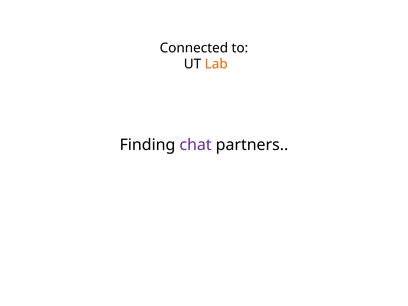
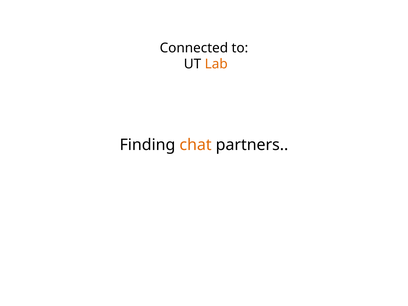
chat colour: purple -> orange
